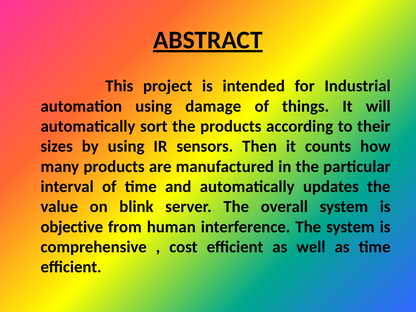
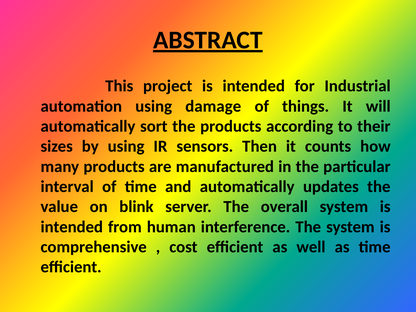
objective at (72, 227): objective -> intended
